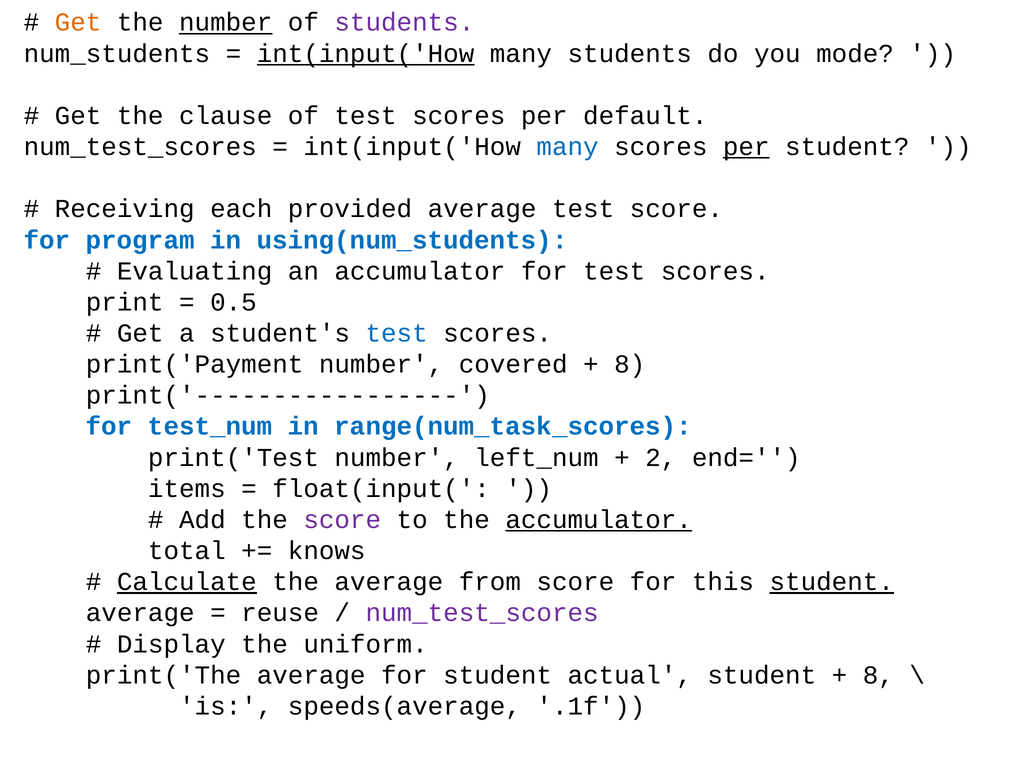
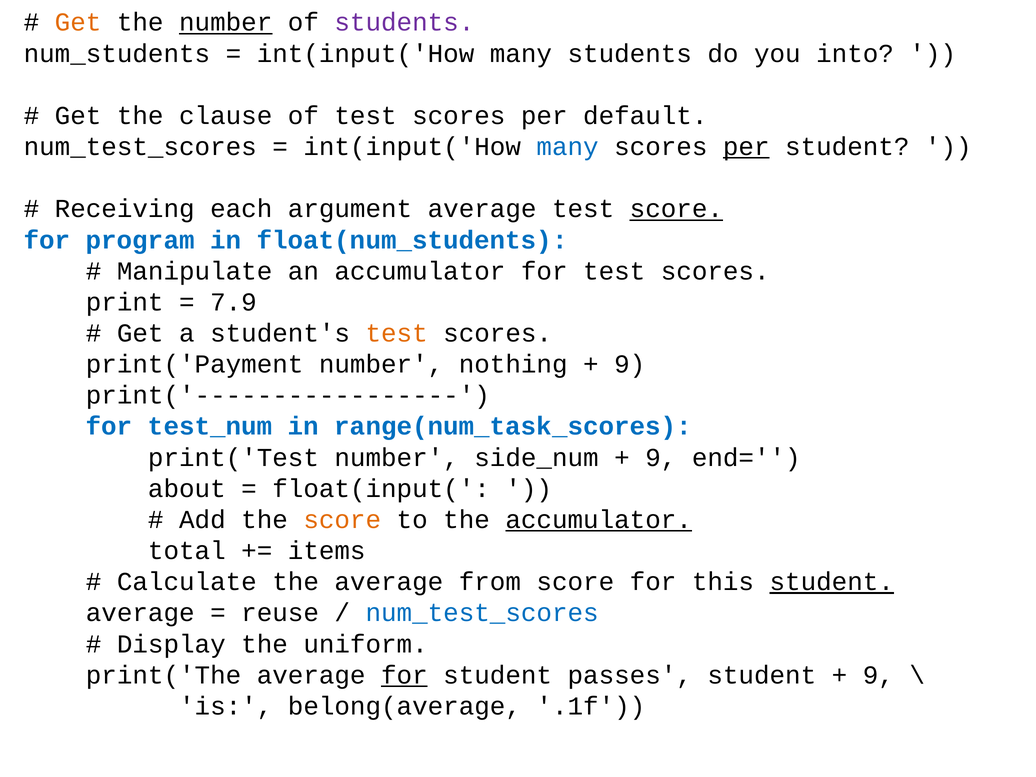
int(input('How at (366, 53) underline: present -> none
mode: mode -> into
provided: provided -> argument
score at (676, 209) underline: none -> present
using(num_students: using(num_students -> float(num_students
Evaluating: Evaluating -> Manipulate
0.5: 0.5 -> 7.9
test at (397, 333) colour: blue -> orange
covered: covered -> nothing
8 at (630, 364): 8 -> 9
left_num: left_num -> side_num
2 at (661, 458): 2 -> 9
items: items -> about
score at (342, 520) colour: purple -> orange
knows: knows -> items
Calculate underline: present -> none
num_test_scores at (482, 613) colour: purple -> blue
for at (404, 675) underline: none -> present
actual: actual -> passes
8 at (878, 675): 8 -> 9
speeds(average: speeds(average -> belong(average
